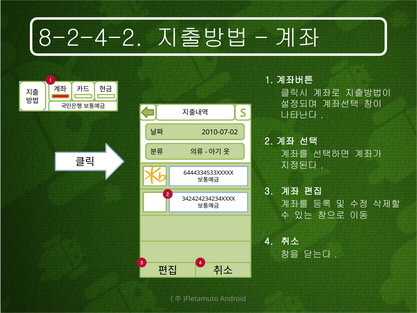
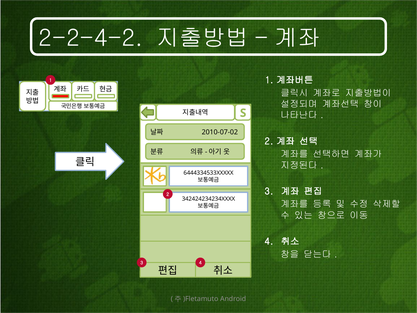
8-2-4-2: 8-2-4-2 -> 2-2-4-2
